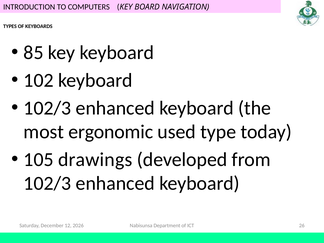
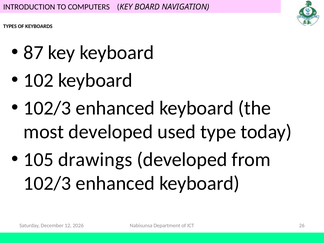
85: 85 -> 87
most ergonomic: ergonomic -> developed
